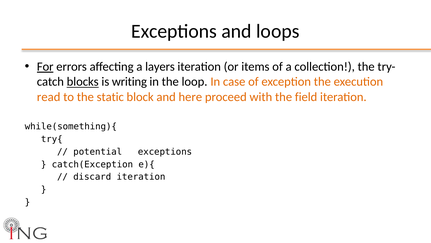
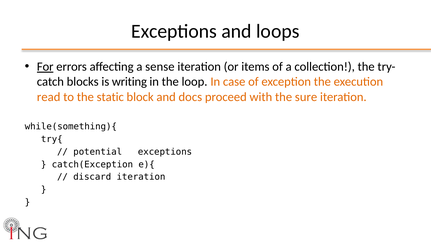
layers: layers -> sense
blocks underline: present -> none
here: here -> docs
field: field -> sure
